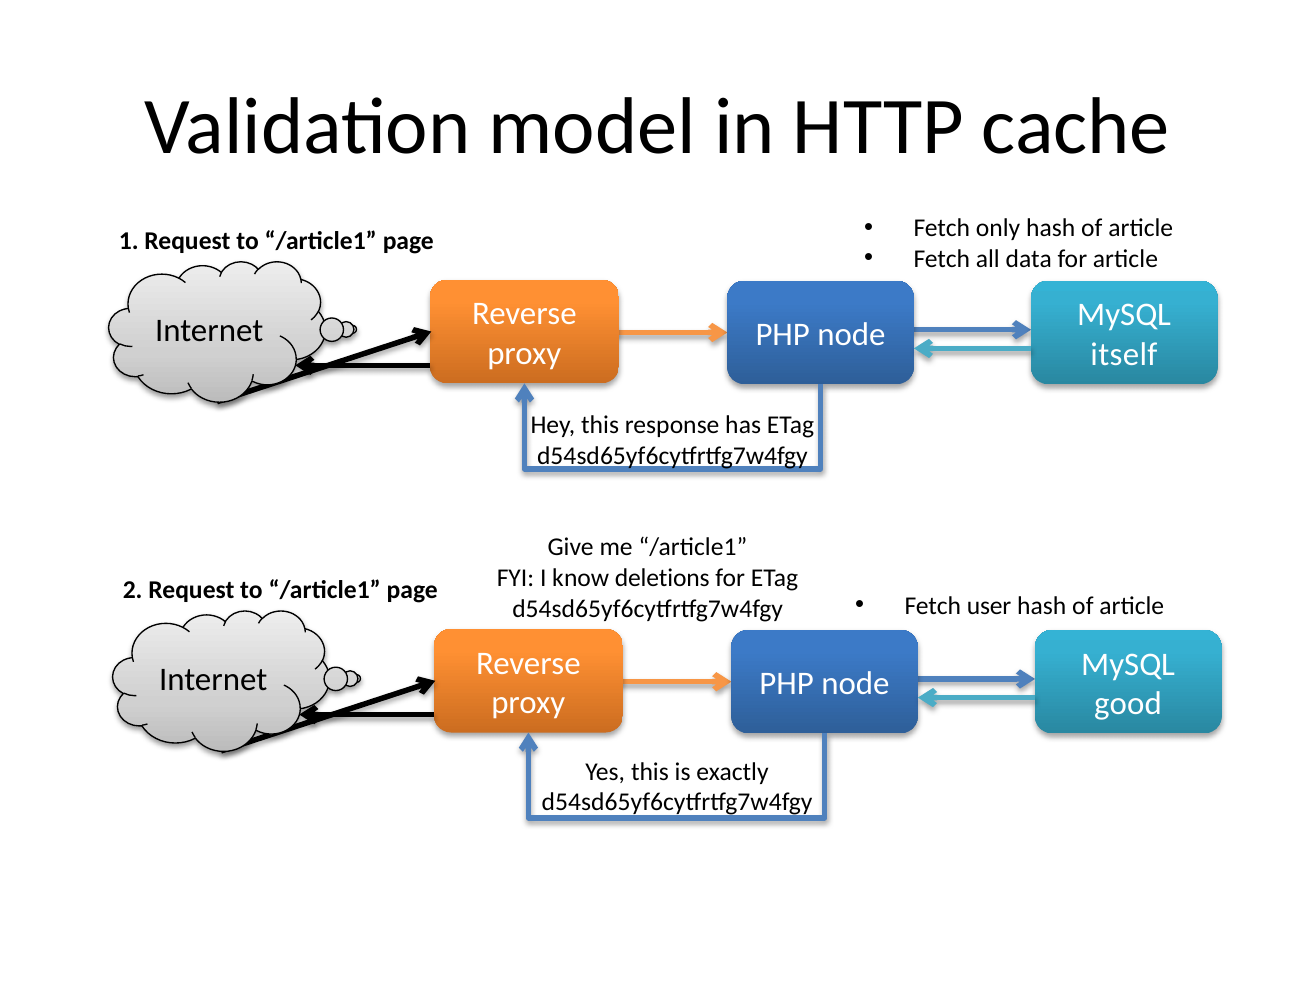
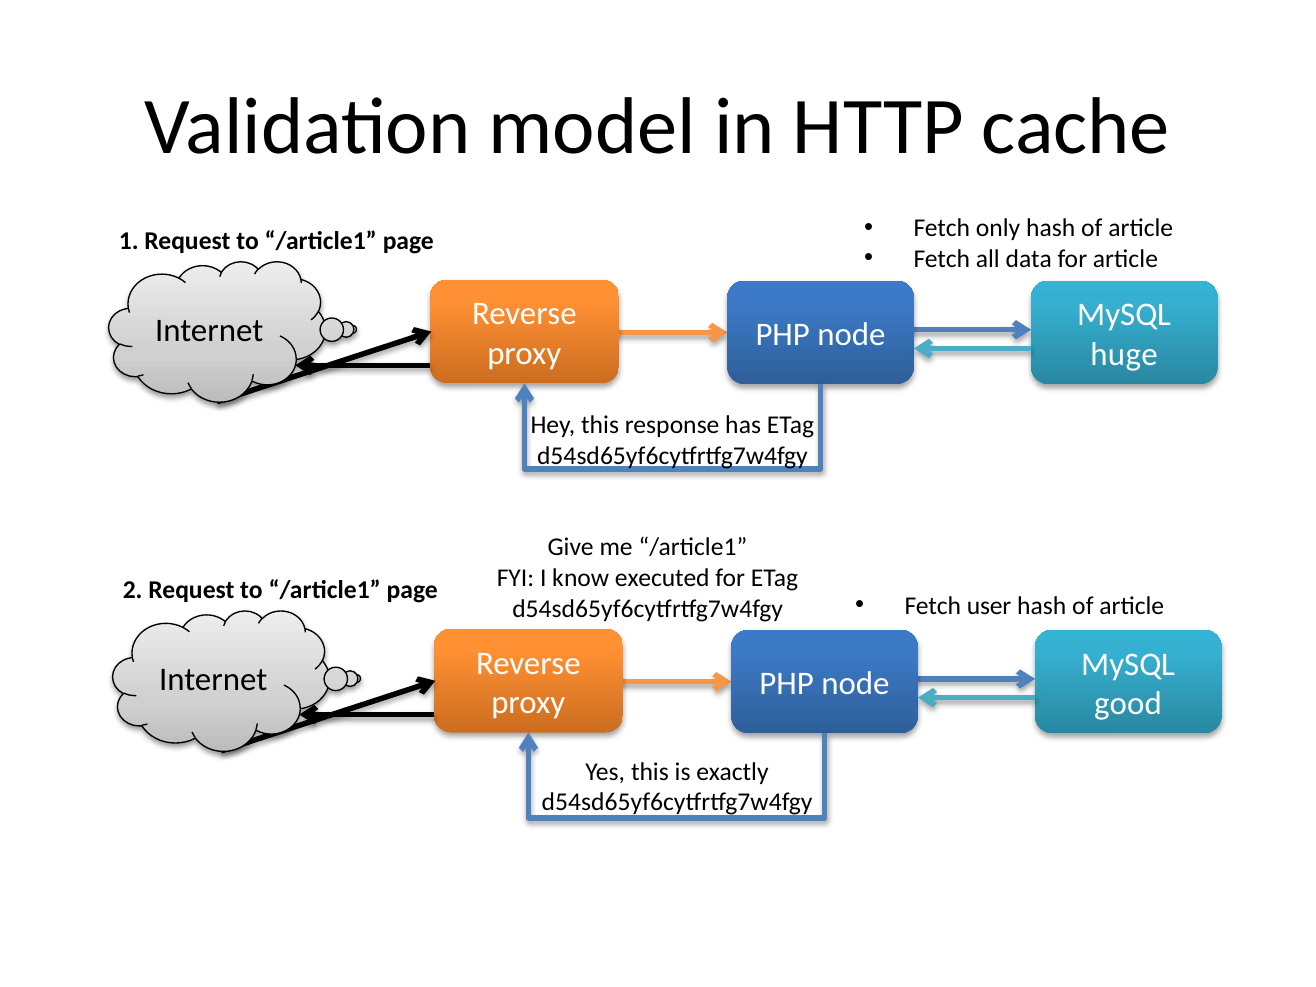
itself: itself -> huge
deletions: deletions -> executed
